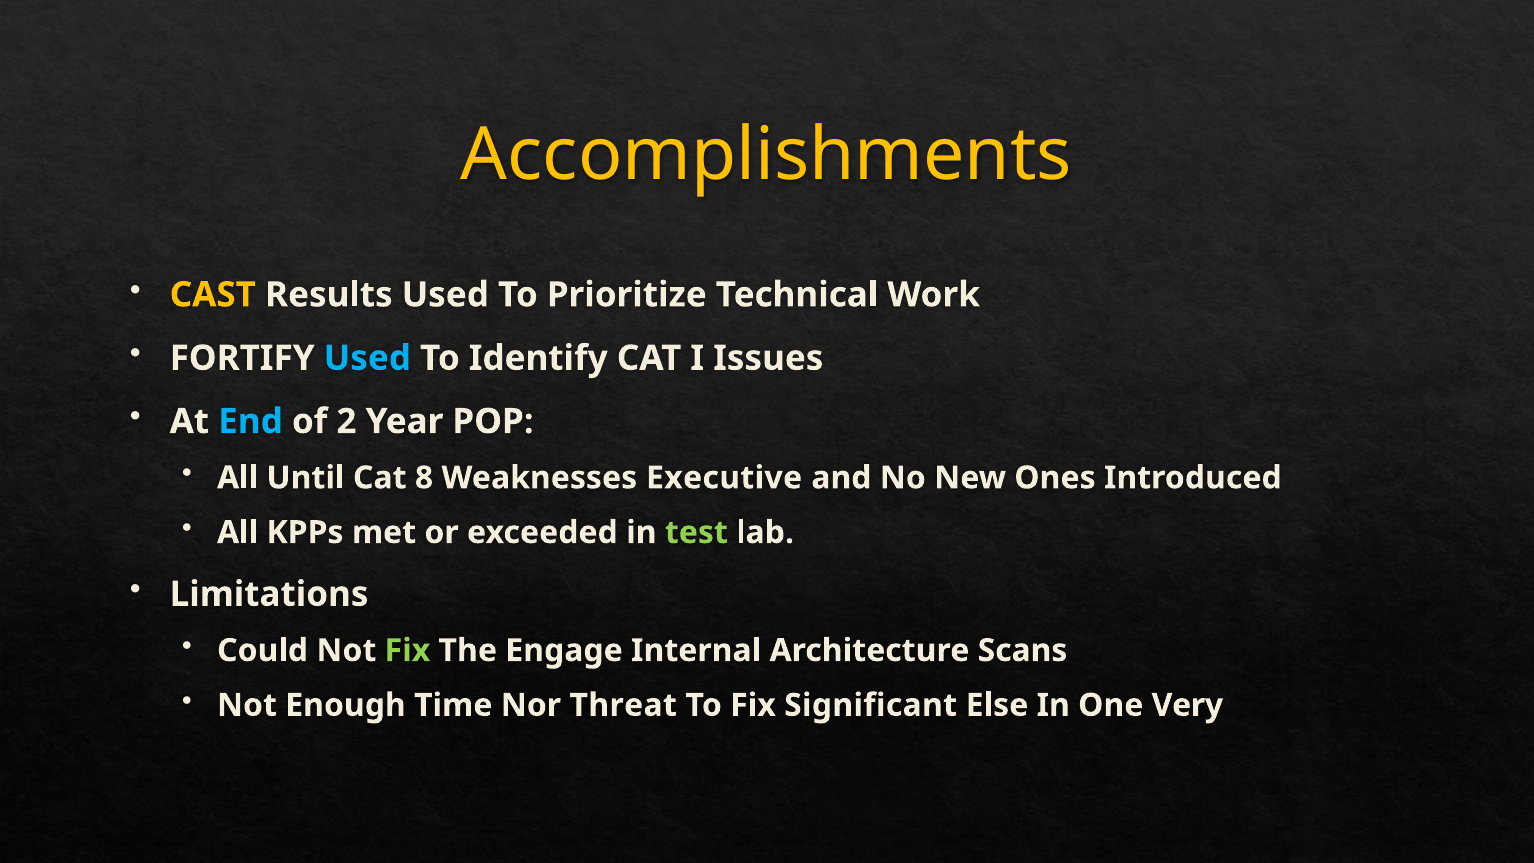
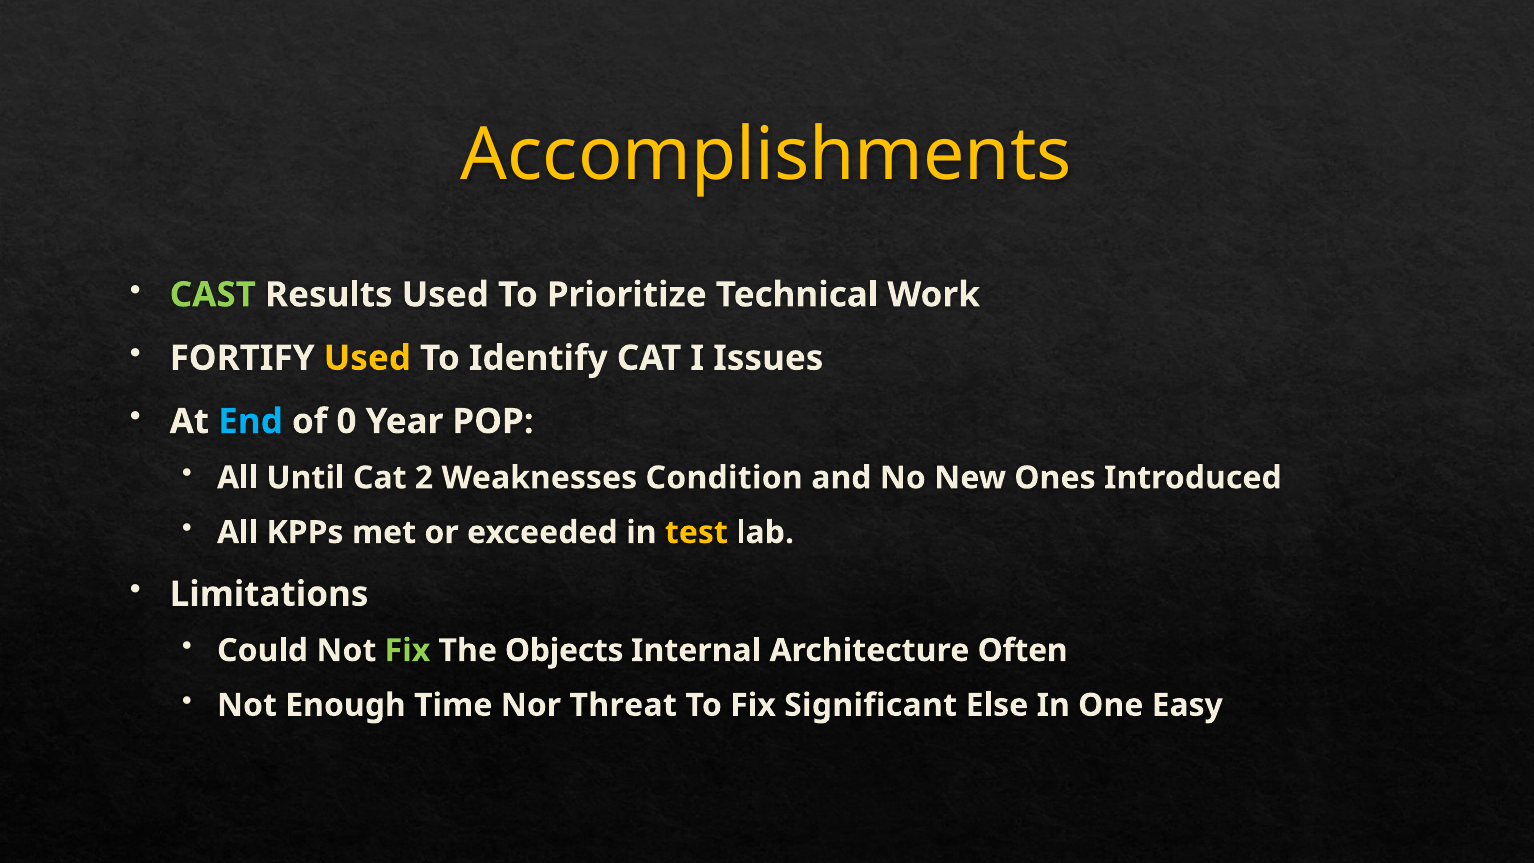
CAST colour: yellow -> light green
Used at (367, 358) colour: light blue -> yellow
2: 2 -> 0
8: 8 -> 2
Executive: Executive -> Condition
test colour: light green -> yellow
Engage: Engage -> Objects
Scans: Scans -> Often
Very: Very -> Easy
